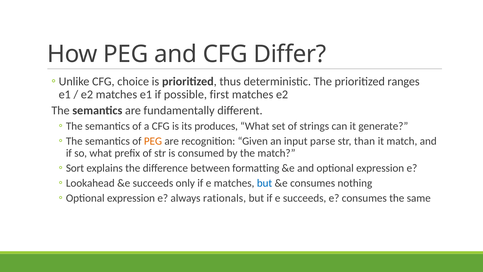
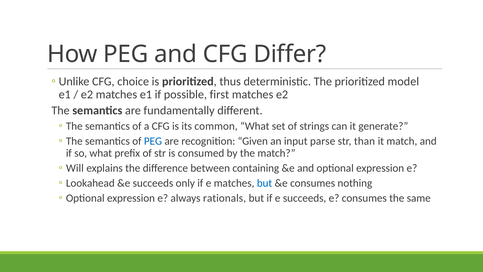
ranges: ranges -> model
produces: produces -> common
PEG at (153, 141) colour: orange -> blue
Sort: Sort -> Will
formatting: formatting -> containing
